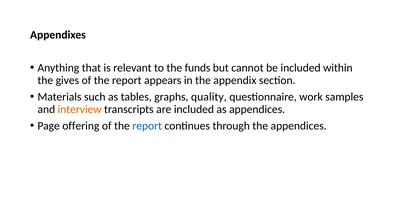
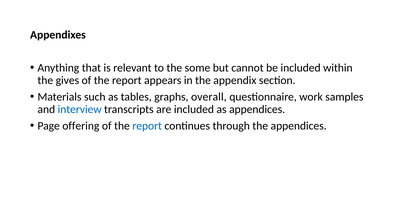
funds: funds -> some
quality: quality -> overall
interview colour: orange -> blue
